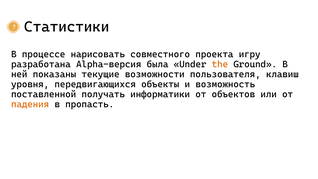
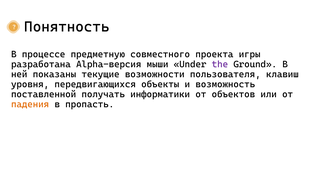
Статистики: Статистики -> Понятность
нарисовать: нарисовать -> предметную
игру: игру -> игры
была: была -> мыши
the colour: orange -> purple
